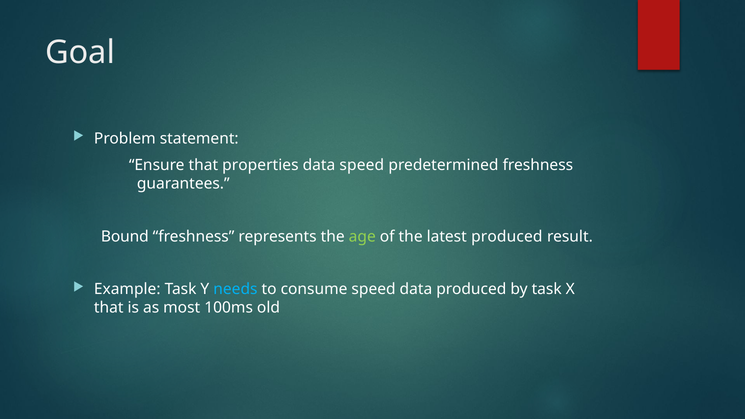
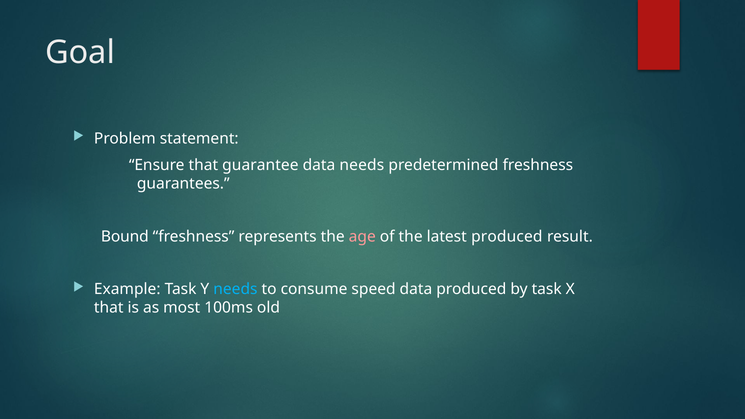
properties: properties -> guarantee
data speed: speed -> needs
age colour: light green -> pink
